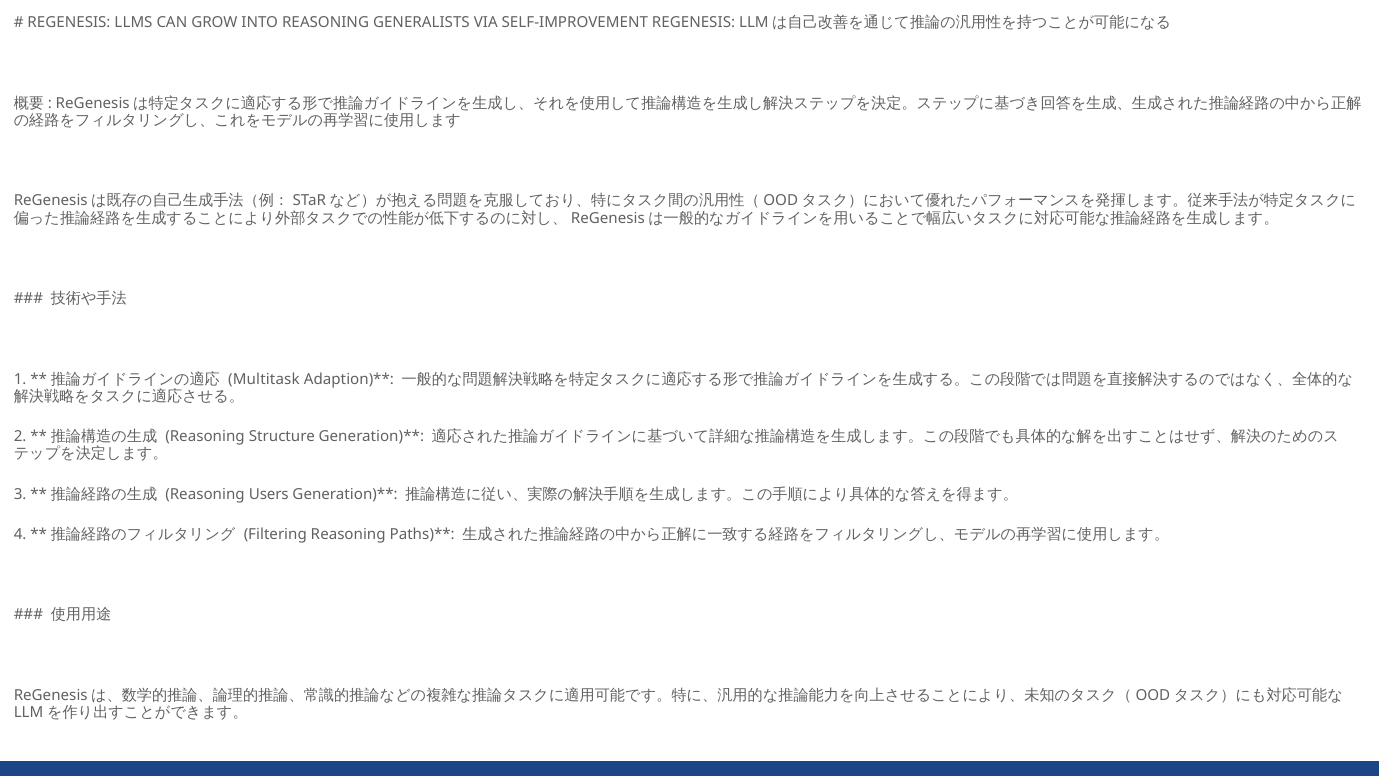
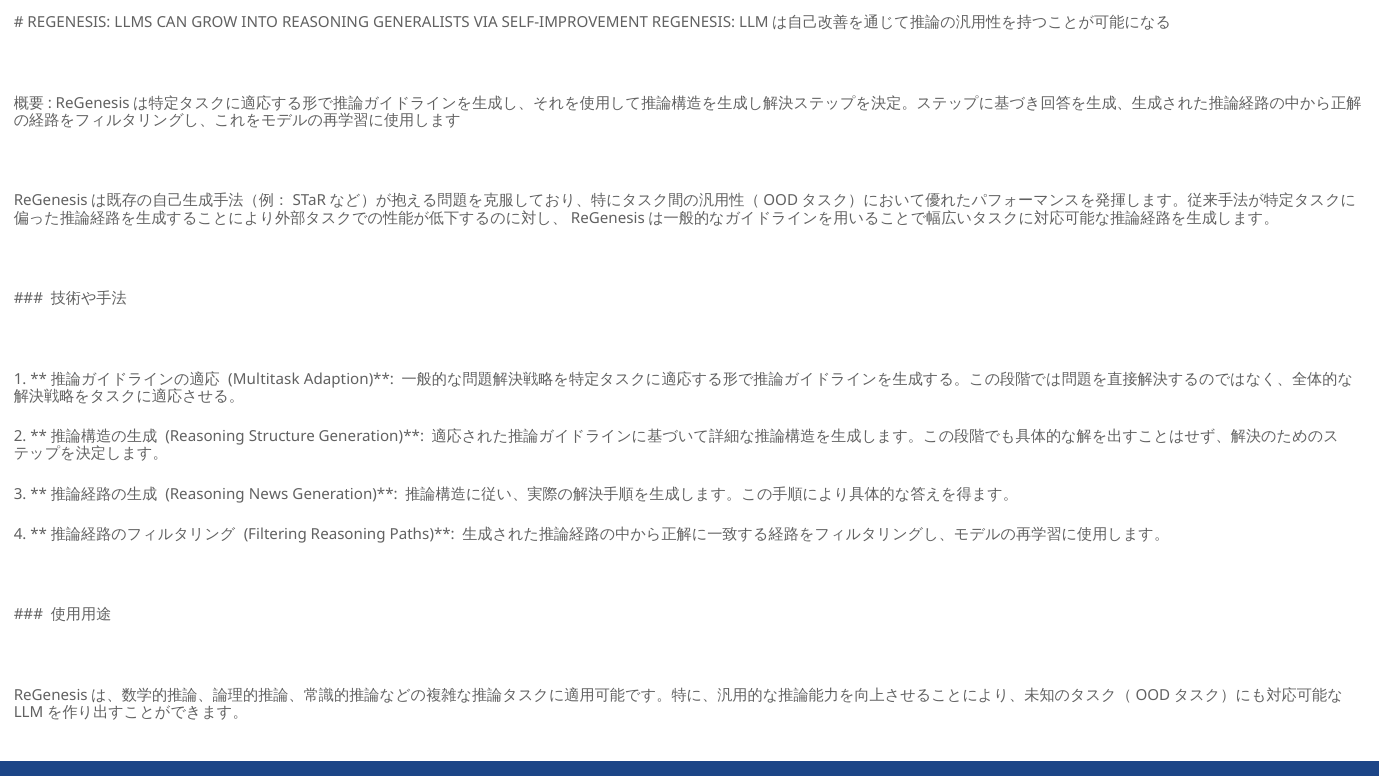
Users: Users -> News
